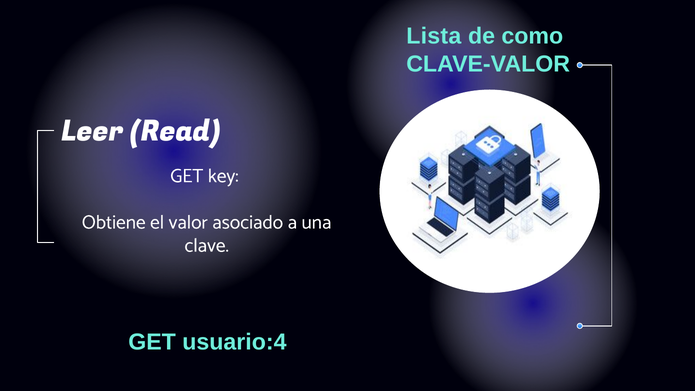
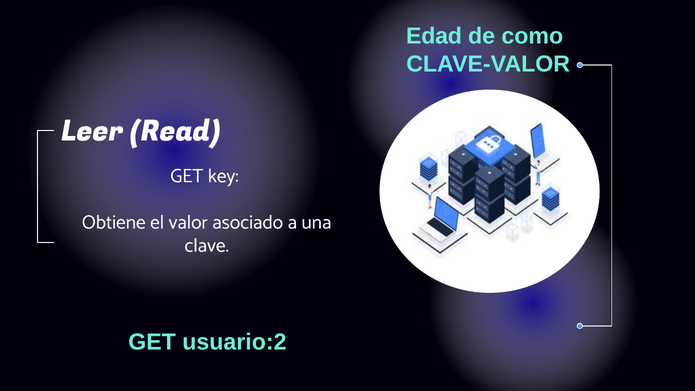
Lista: Lista -> Edad
usuario:4: usuario:4 -> usuario:2
